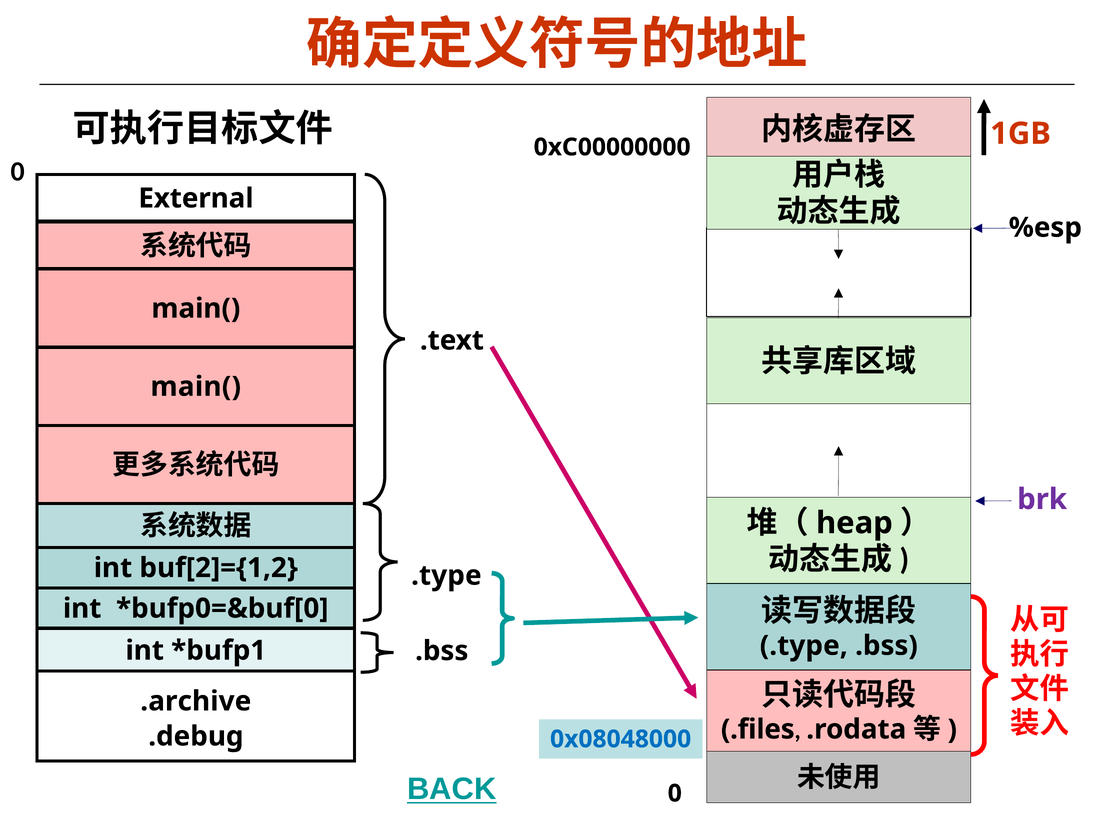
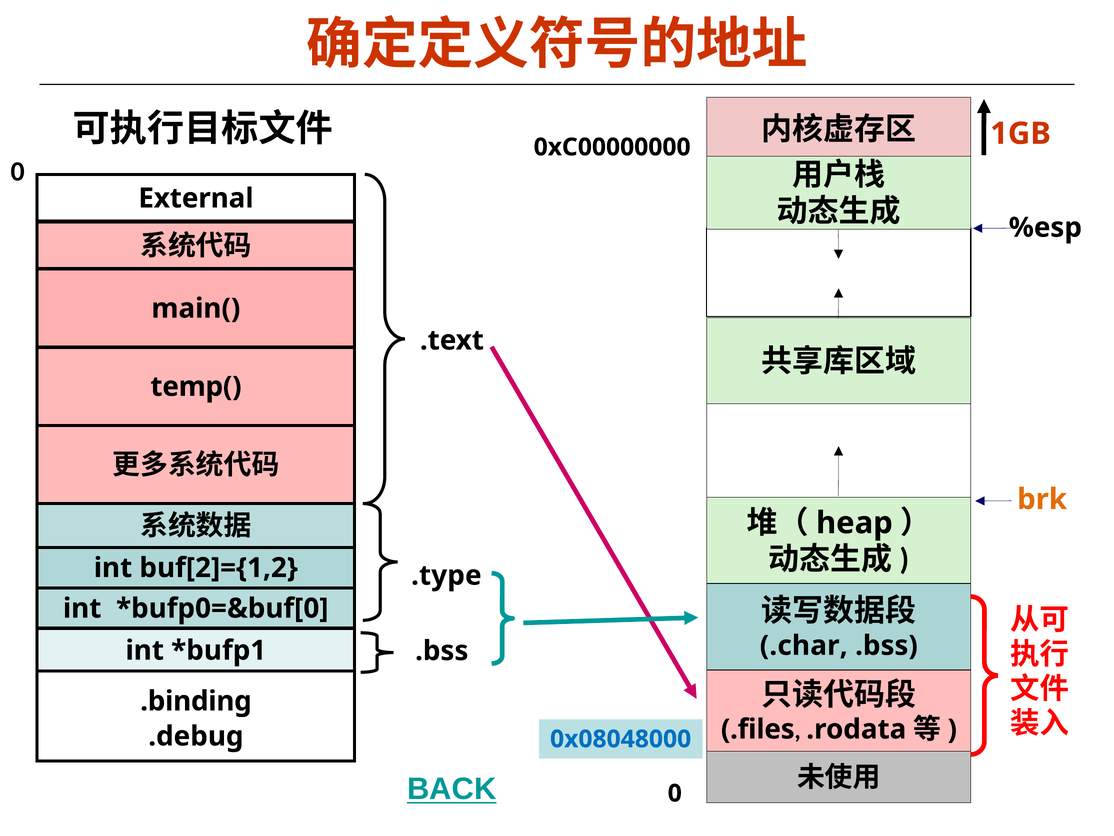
main( at (196, 386): main( -> temp(
brk colour: purple -> orange
.type at (804, 645): .type -> .char
.archive: .archive -> .binding
